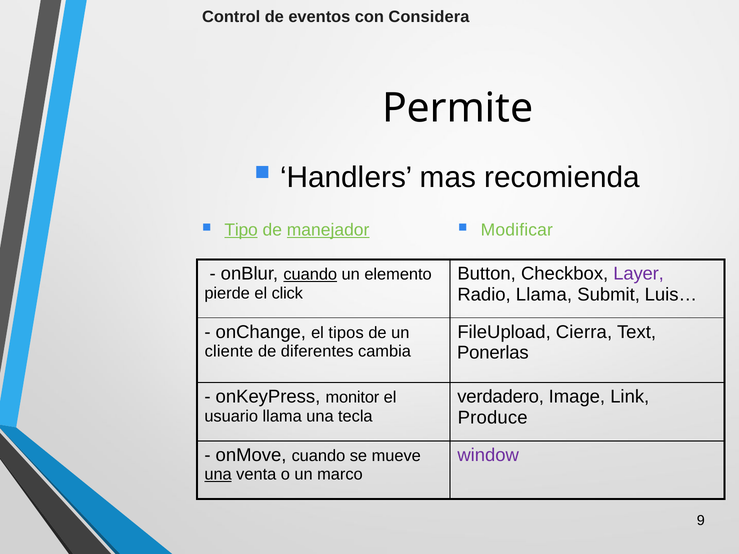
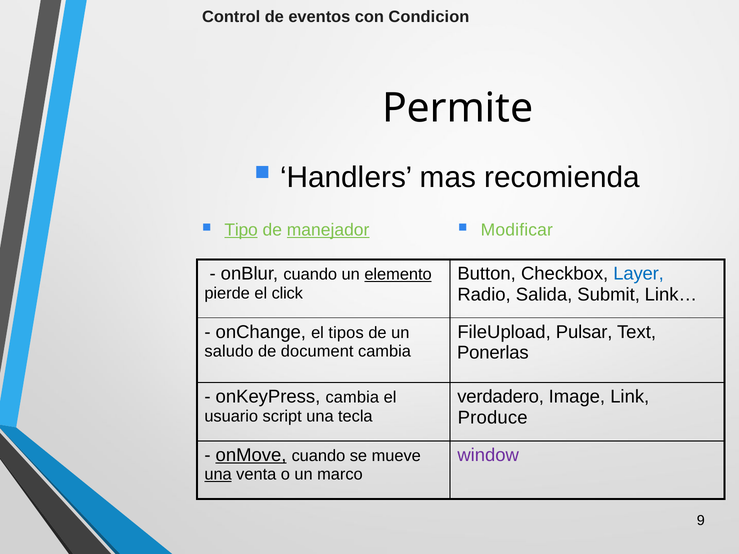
Considera: Considera -> Condicion
cuando at (310, 275) underline: present -> none
elemento underline: none -> present
Layer colour: purple -> blue
Radio Llama: Llama -> Salida
Luis…: Luis… -> Link…
Cierra: Cierra -> Pulsar
cliente: cliente -> saludo
diferentes: diferentes -> document
onKeyPress monitor: monitor -> cambia
usuario llama: llama -> script
onMove underline: none -> present
